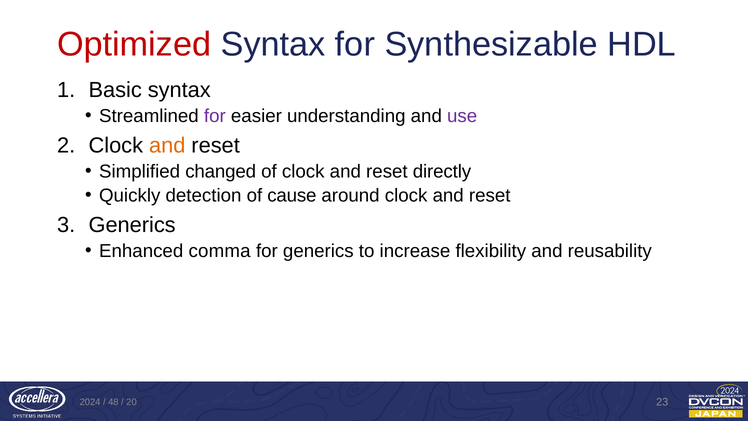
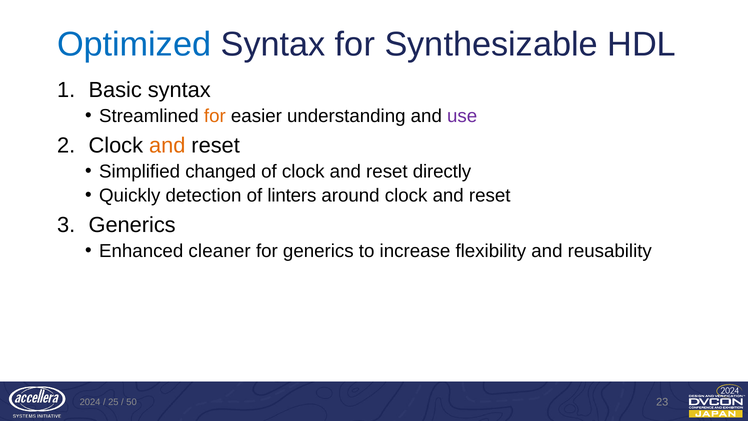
Optimized colour: red -> blue
for at (215, 116) colour: purple -> orange
cause: cause -> linters
comma: comma -> cleaner
48: 48 -> 25
20: 20 -> 50
